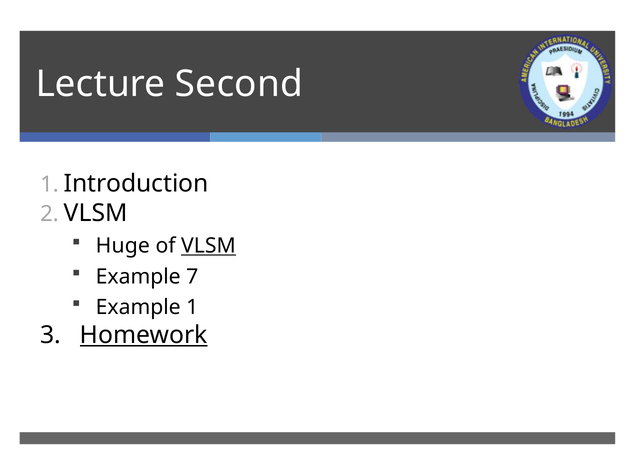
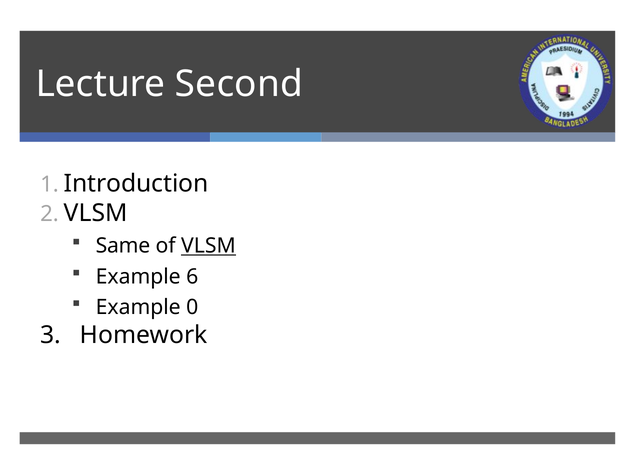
Huge: Huge -> Same
7: 7 -> 6
1: 1 -> 0
Homework underline: present -> none
